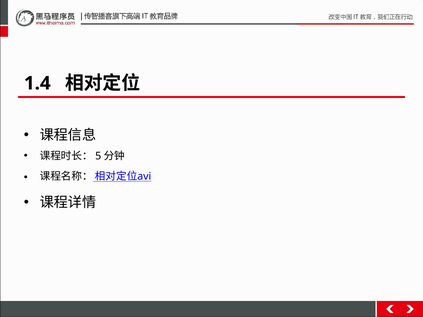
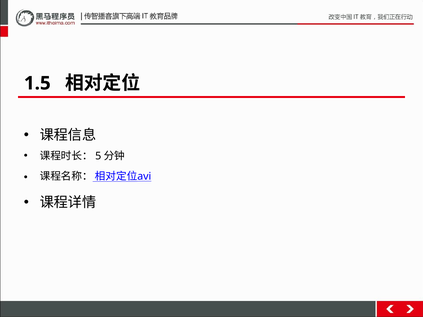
1.4: 1.4 -> 1.5
